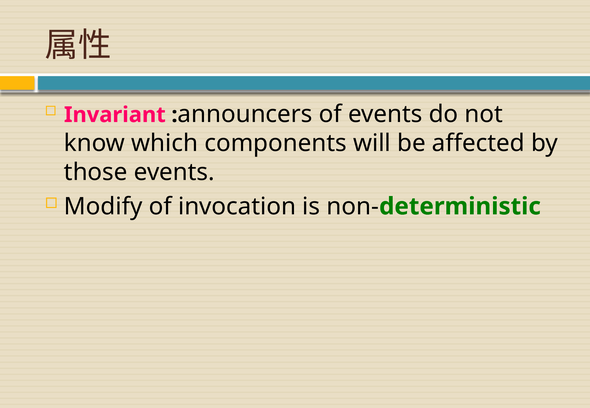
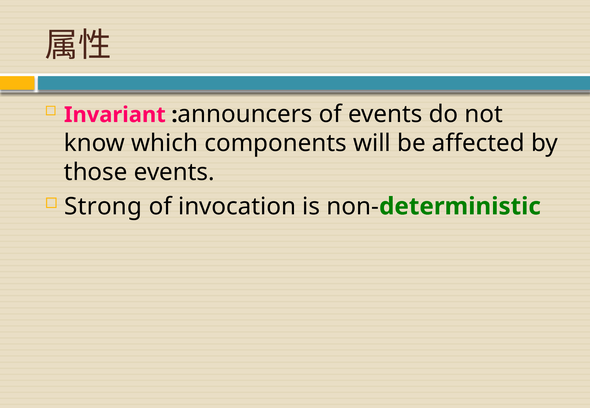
Modify: Modify -> Strong
